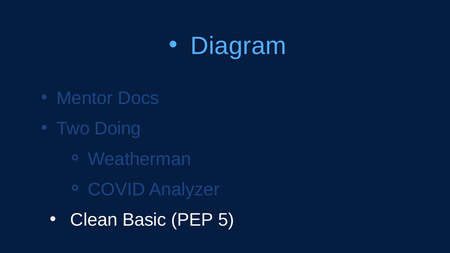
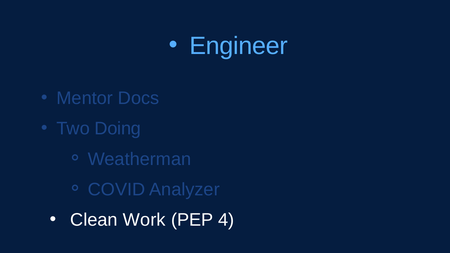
Diagram: Diagram -> Engineer
Basic: Basic -> Work
5: 5 -> 4
